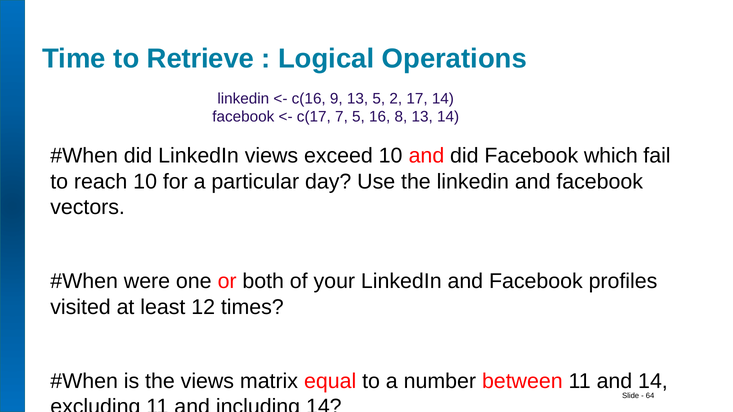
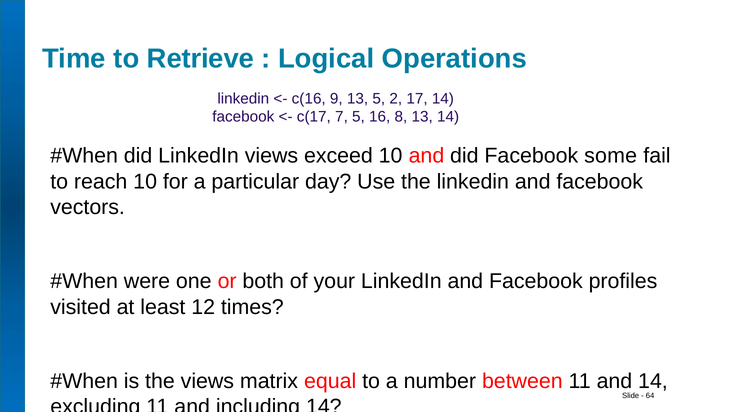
which: which -> some
